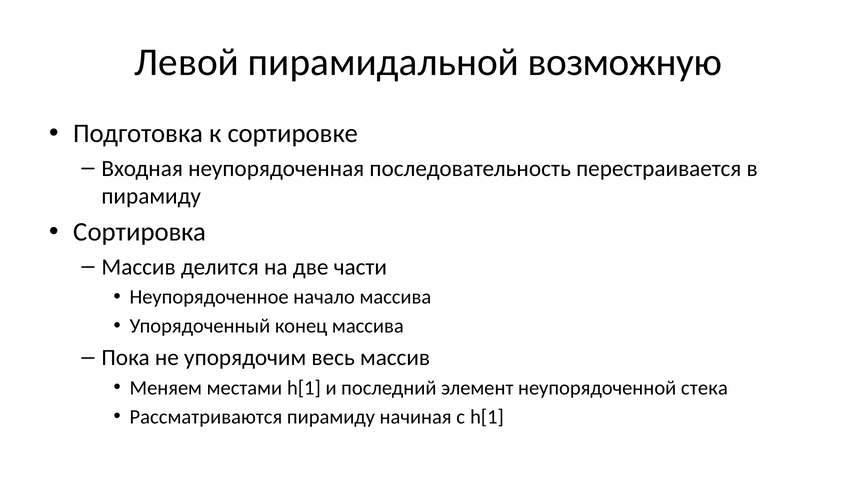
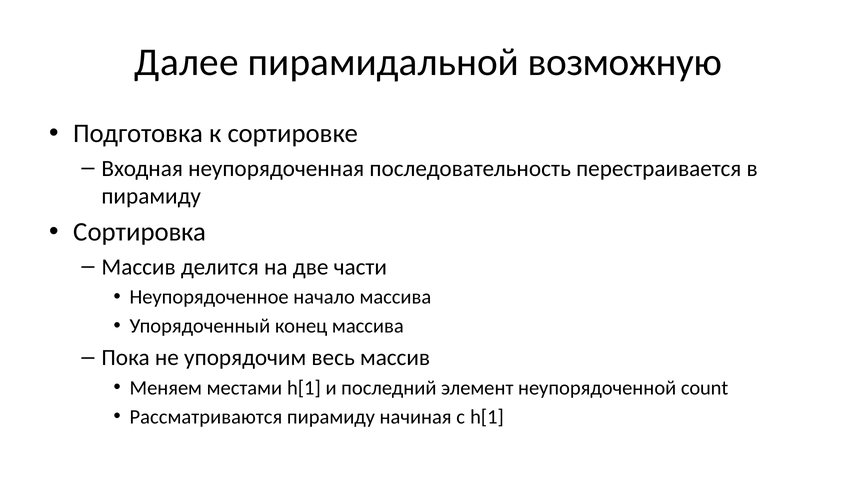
Левой: Левой -> Далее
стека: стека -> count
